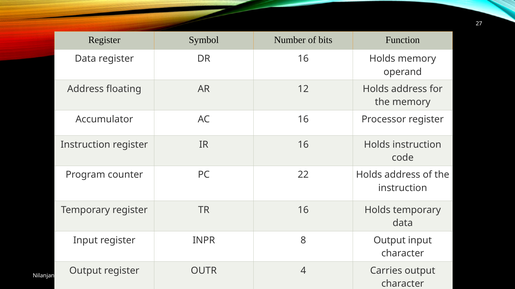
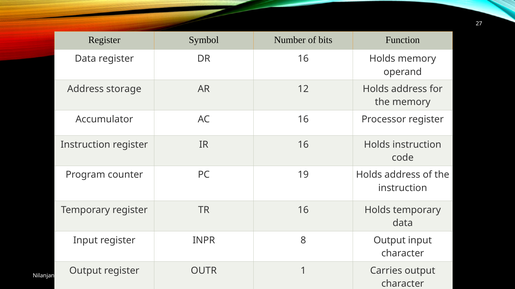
floating: floating -> storage
22: 22 -> 19
4: 4 -> 1
